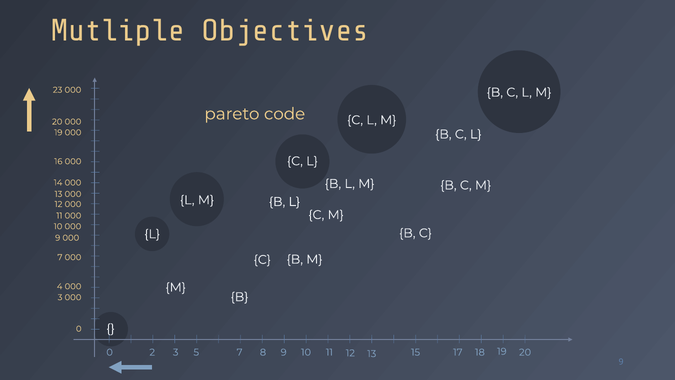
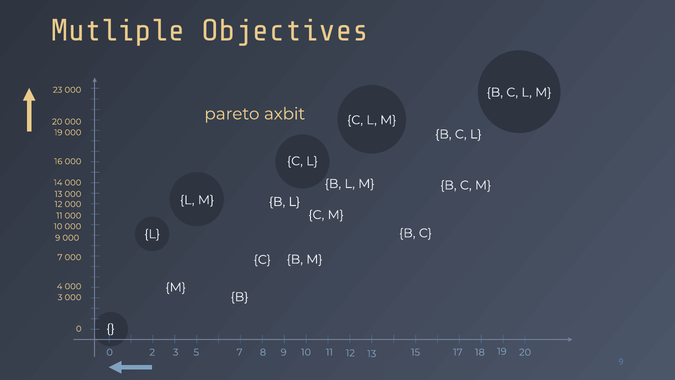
code: code -> axbit
